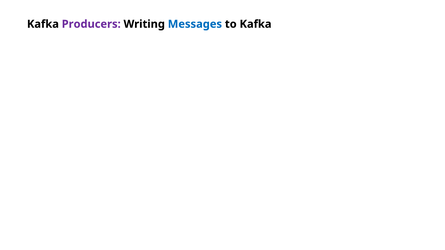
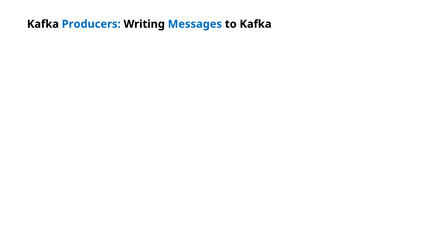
Producers colour: purple -> blue
